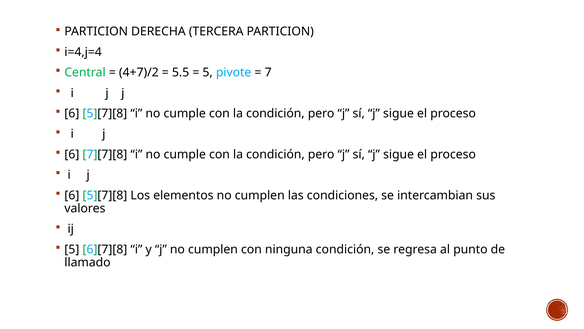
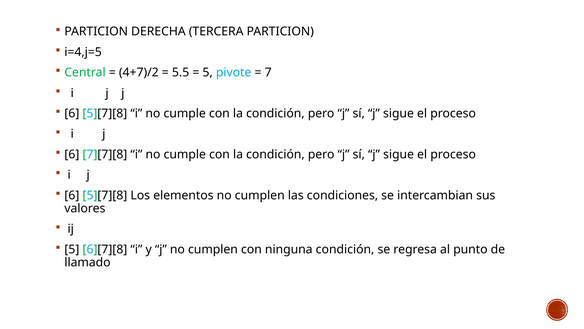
i=4,j=4: i=4,j=4 -> i=4,j=5
